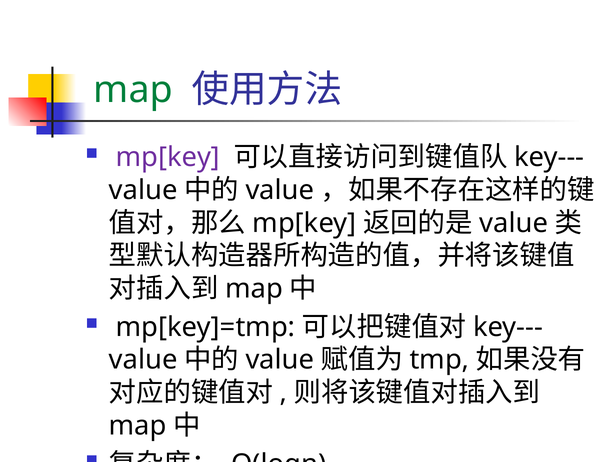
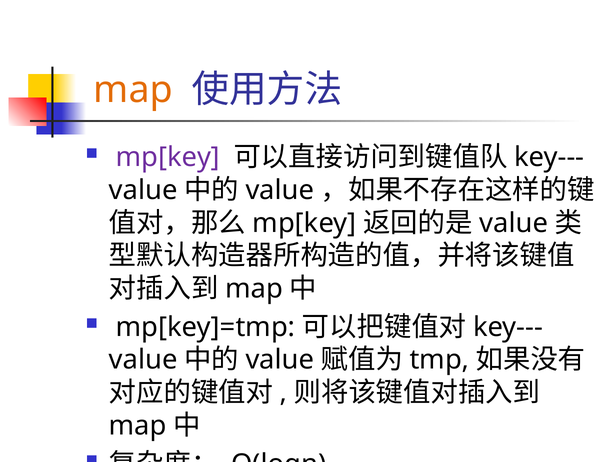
map at (133, 90) colour: green -> orange
